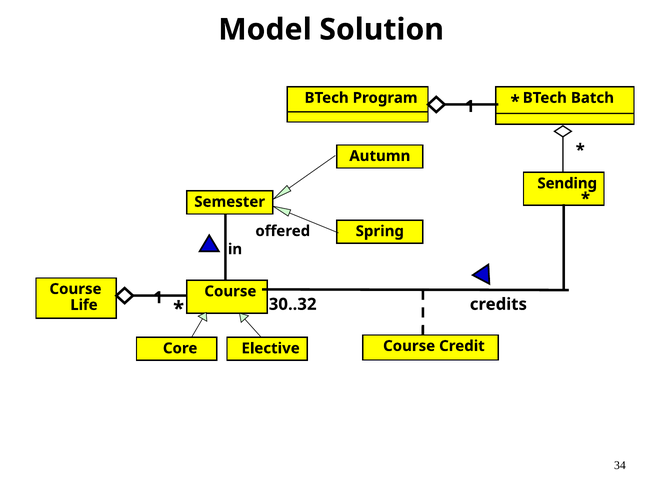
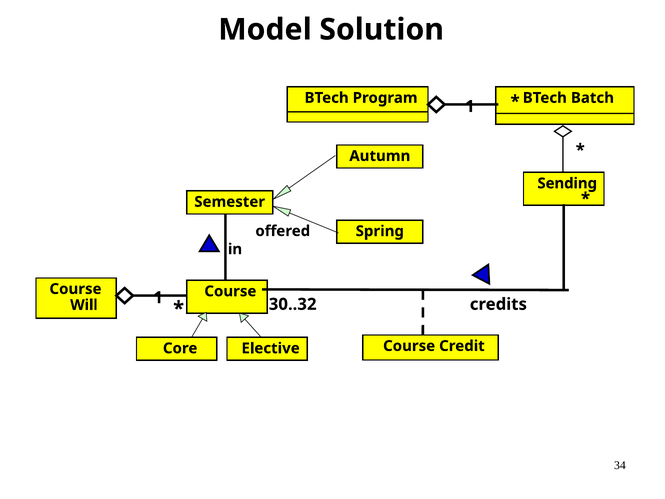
Life: Life -> Will
